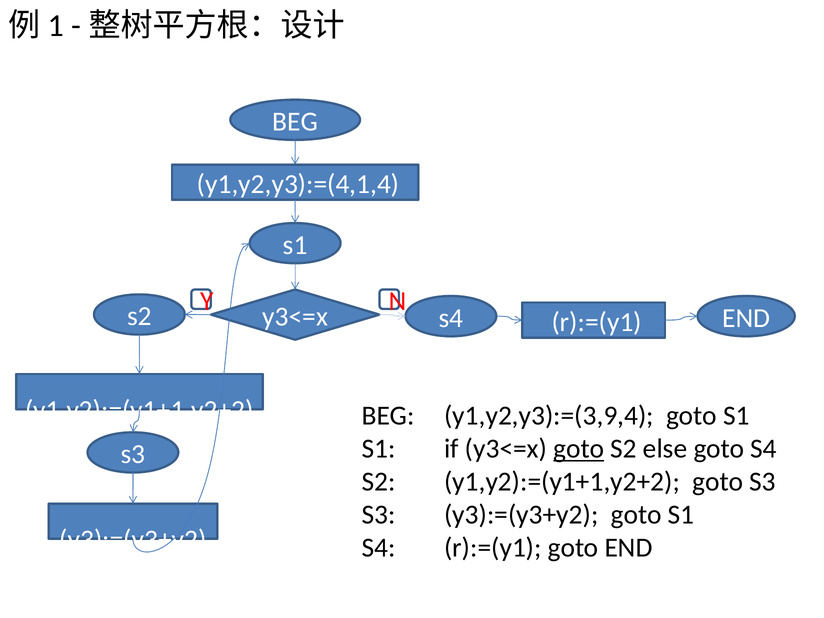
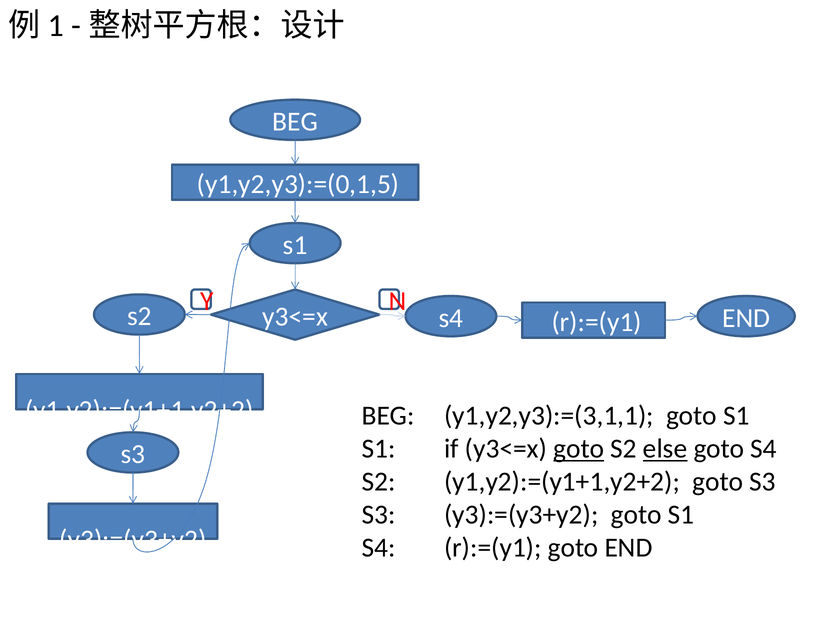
y1,y2,y3):=(4,1,4: y1,y2,y3):=(4,1,4 -> y1,y2,y3):=(0,1,5
y1,y2,y3):=(3,9,4: y1,y2,y3):=(3,9,4 -> y1,y2,y3):=(3,1,1
else underline: none -> present
